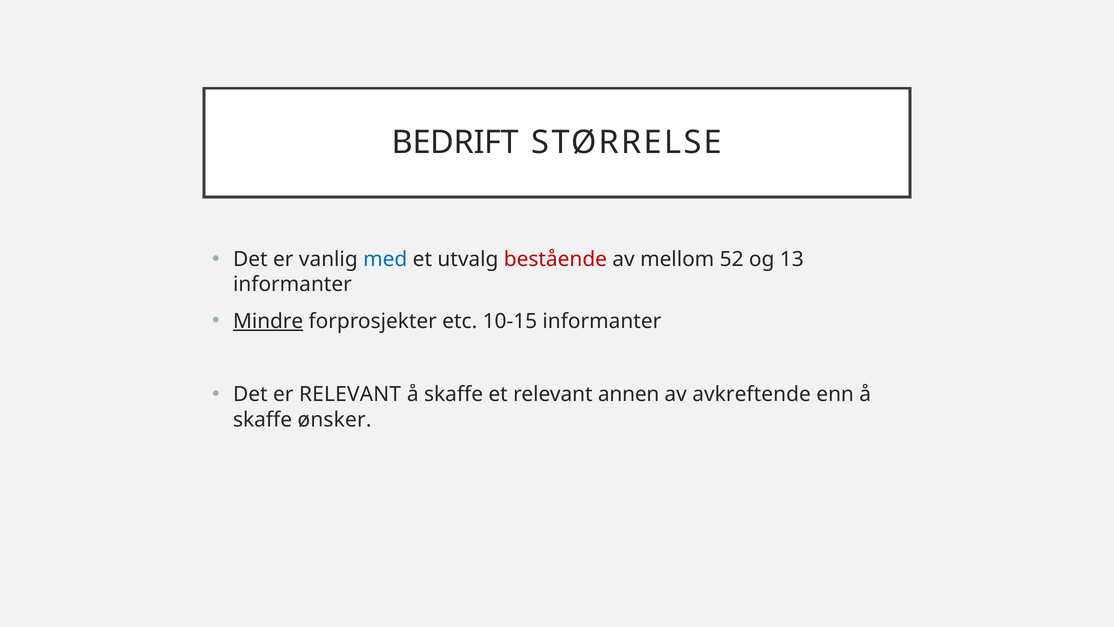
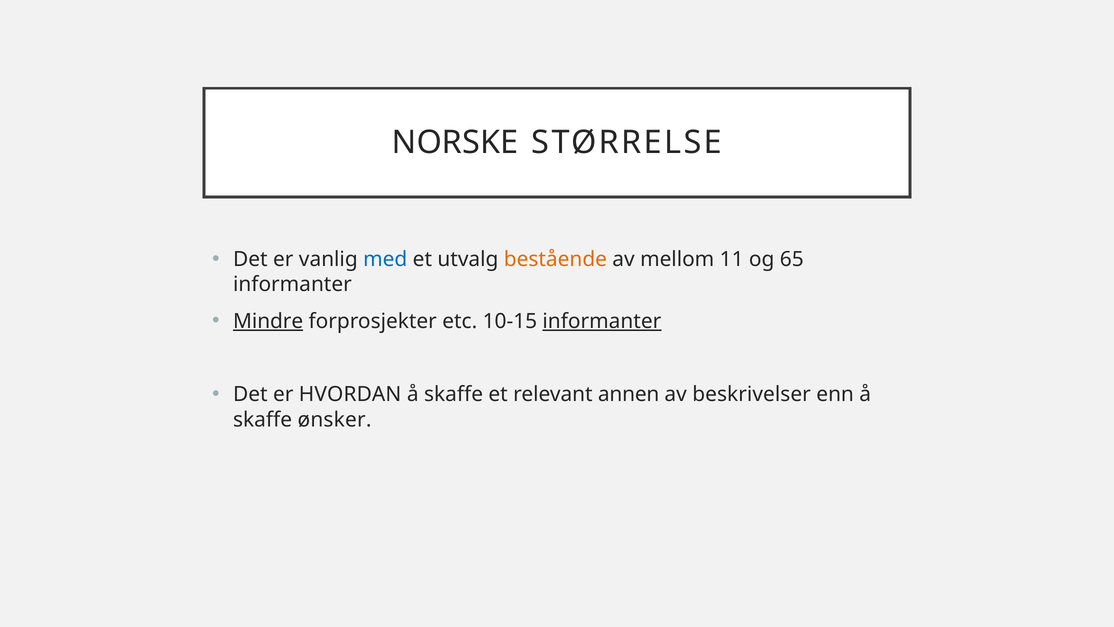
BEDRIFT: BEDRIFT -> NORSKE
bestående colour: red -> orange
52: 52 -> 11
13: 13 -> 65
informanter at (602, 321) underline: none -> present
er RELEVANT: RELEVANT -> HVORDAN
avkreftende: avkreftende -> beskrivelser
